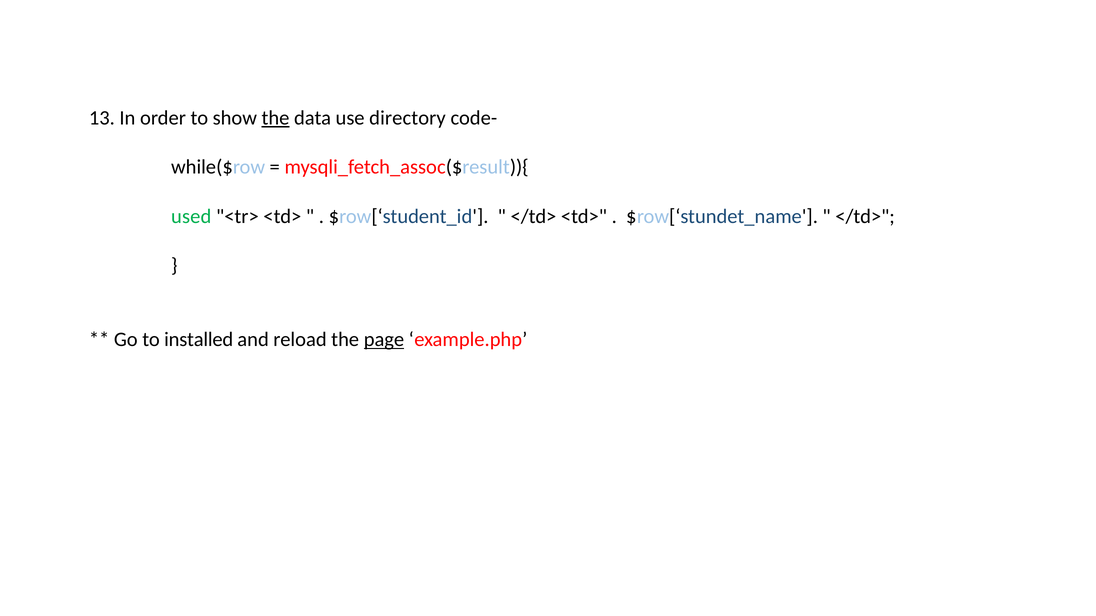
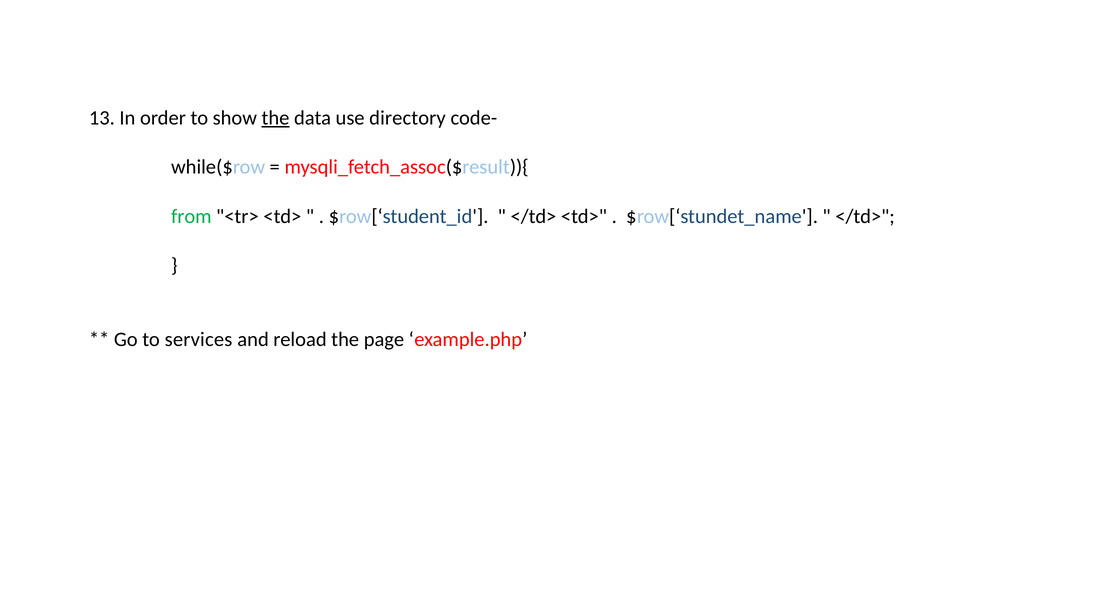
used: used -> from
installed: installed -> services
page underline: present -> none
